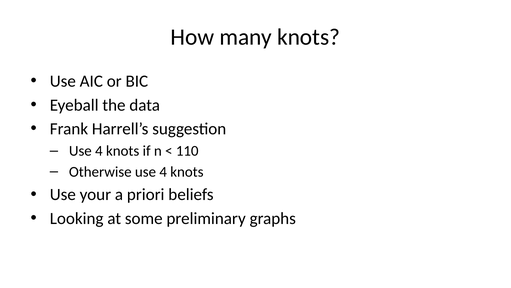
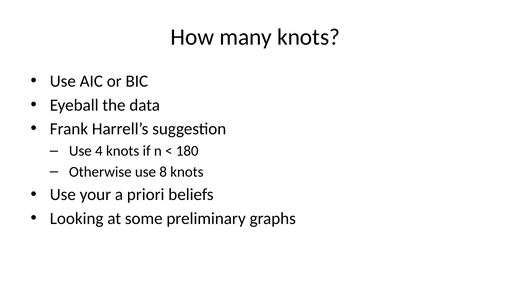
110: 110 -> 180
Otherwise use 4: 4 -> 8
